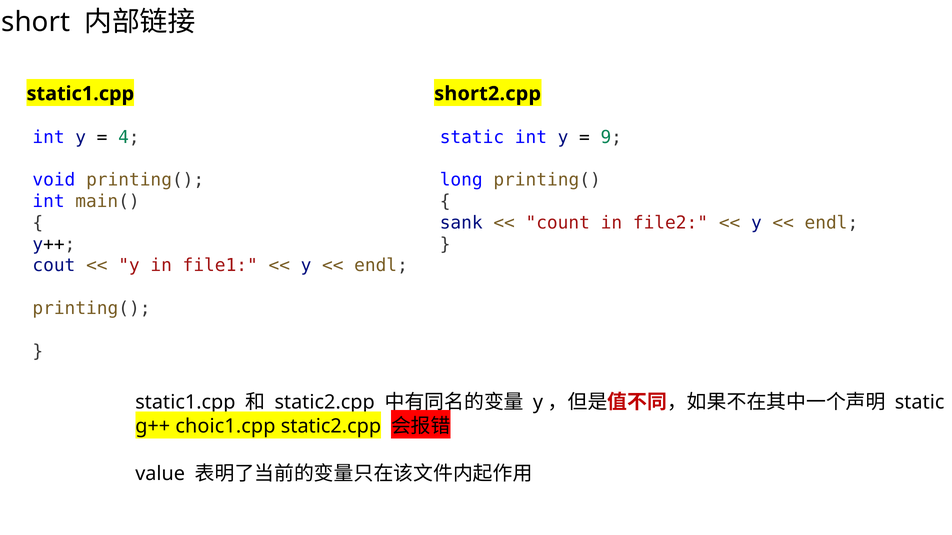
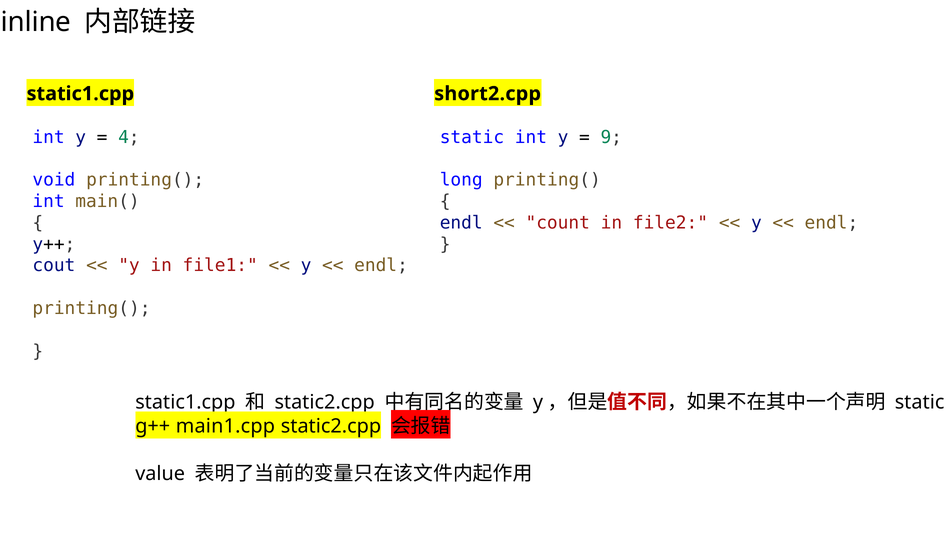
short: short -> inline
sank at (461, 223): sank -> endl
choic1.cpp: choic1.cpp -> main1.cpp
